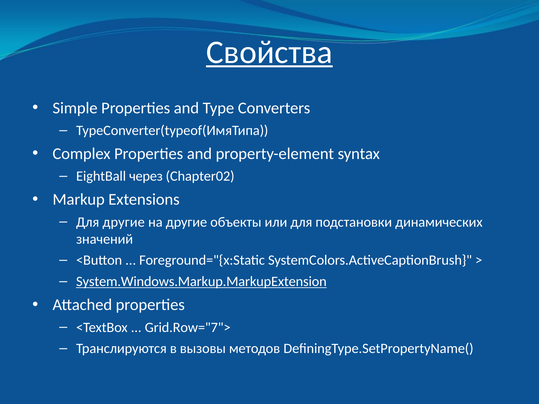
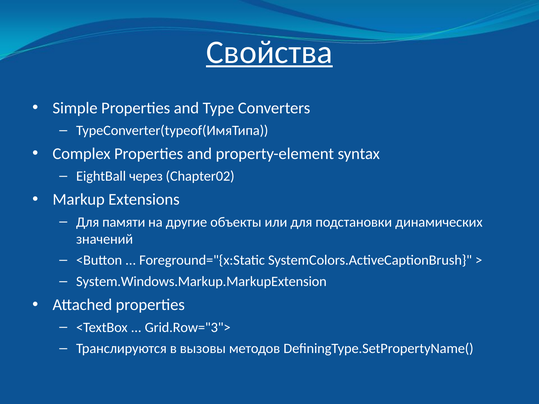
Для другие: другие -> памяти
System.Windows.Markup.MarkupExtension underline: present -> none
Grid.Row="7">: Grid.Row="7"> -> Grid.Row="3">
